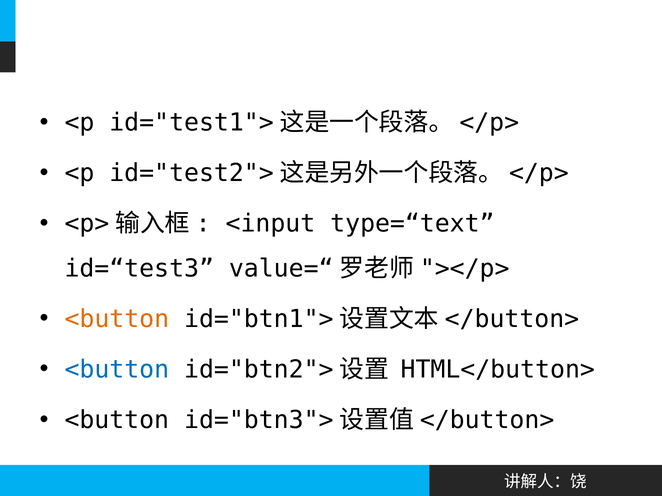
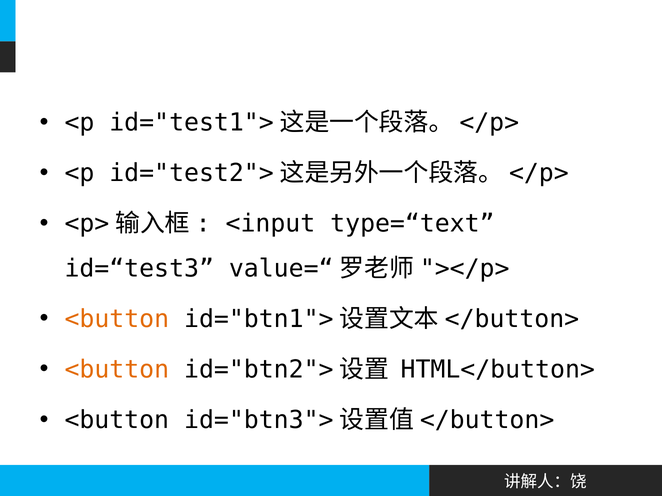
<button at (117, 370) colour: blue -> orange
